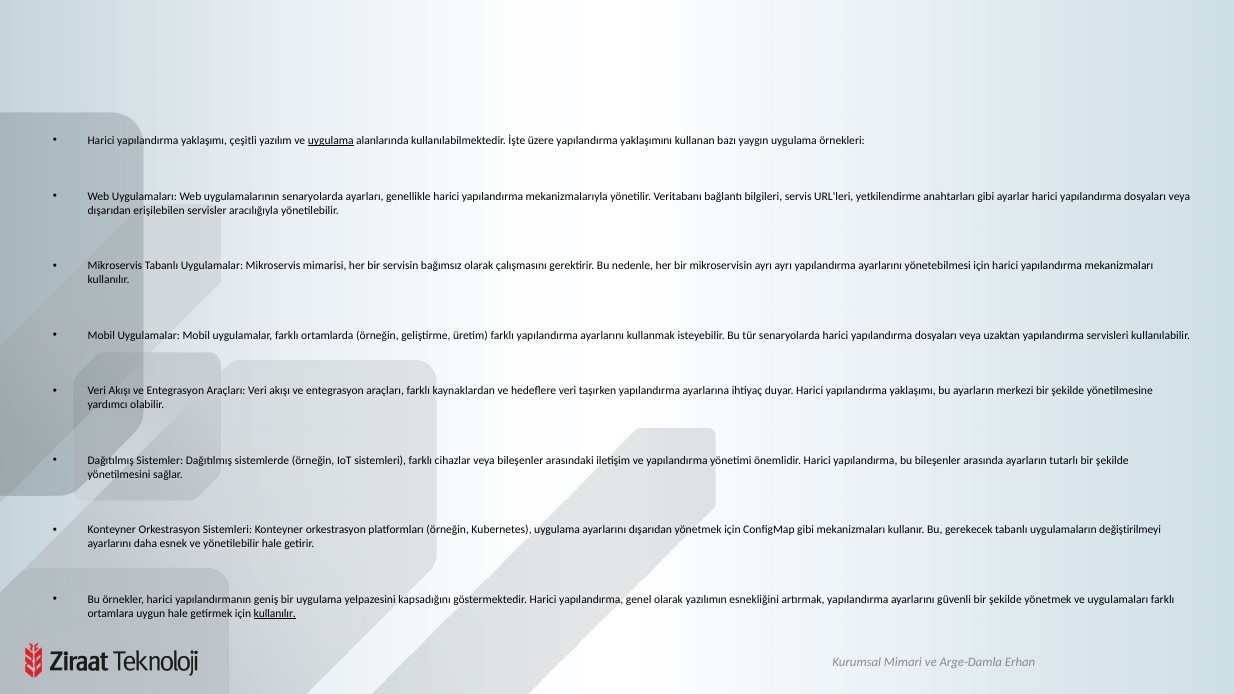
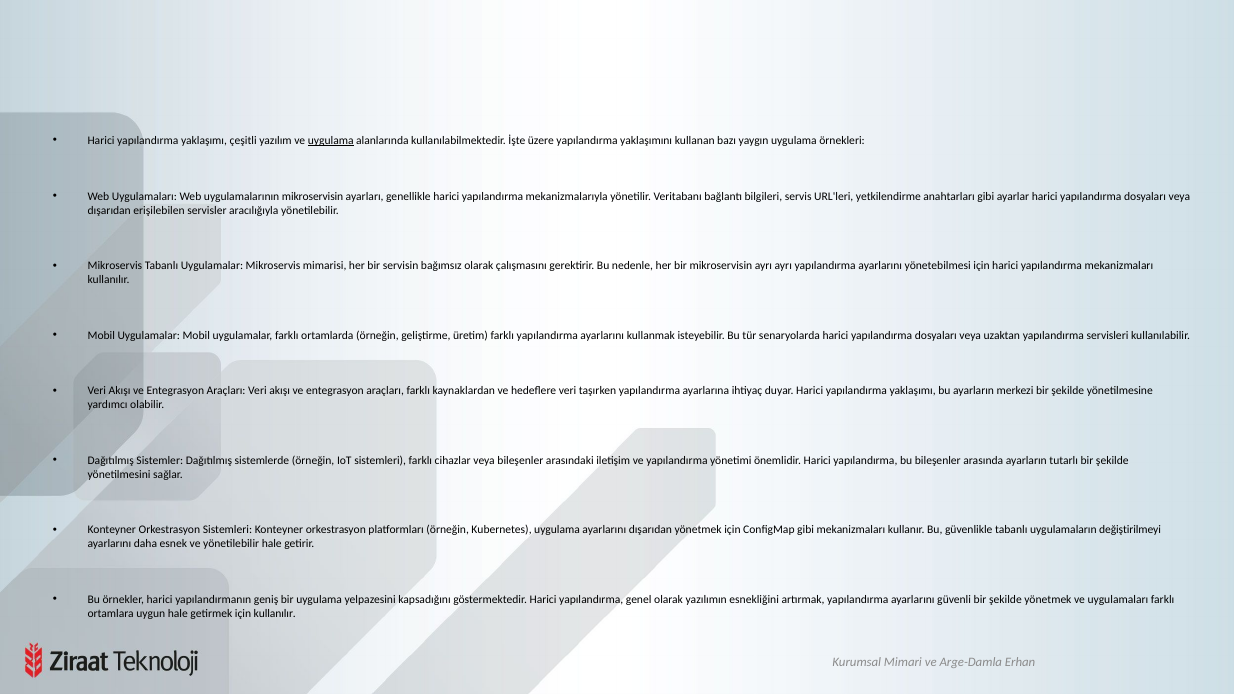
uygulamalarının senaryolarda: senaryolarda -> mikroservisin
gerekecek: gerekecek -> güvenlikle
kullanılır at (275, 614) underline: present -> none
